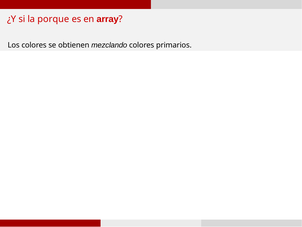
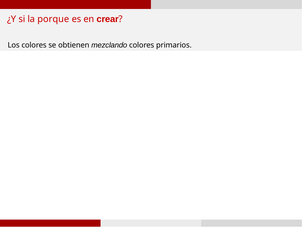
array: array -> crear
